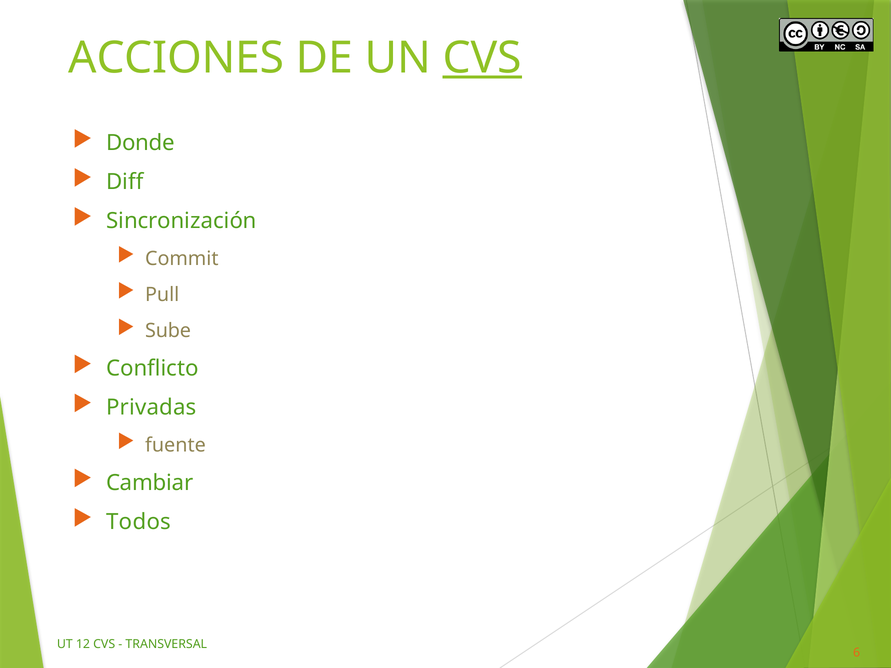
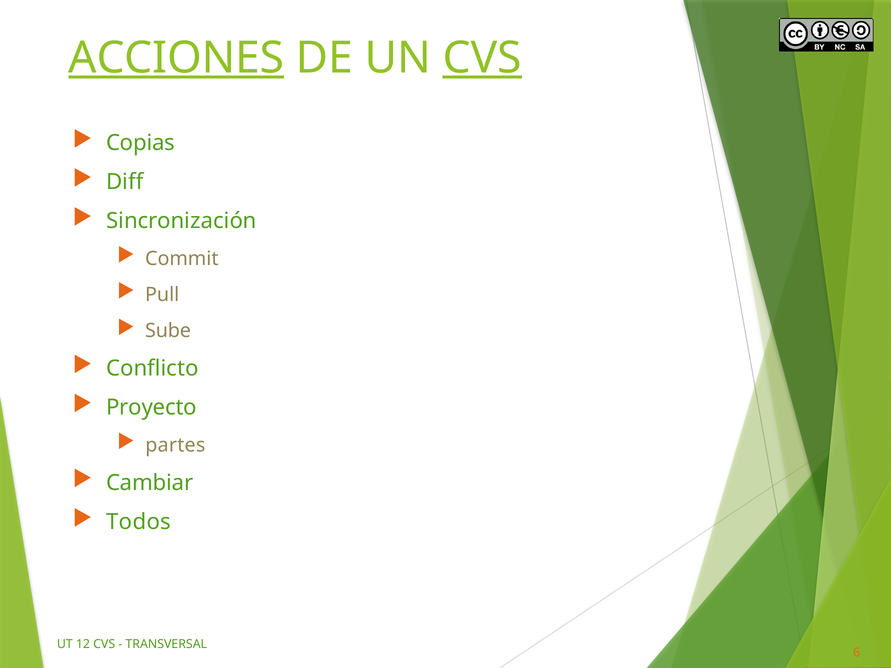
ACCIONES underline: none -> present
Donde: Donde -> Copias
Privadas: Privadas -> Proyecto
fuente: fuente -> partes
